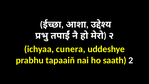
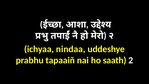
cunera: cunera -> nindaa
